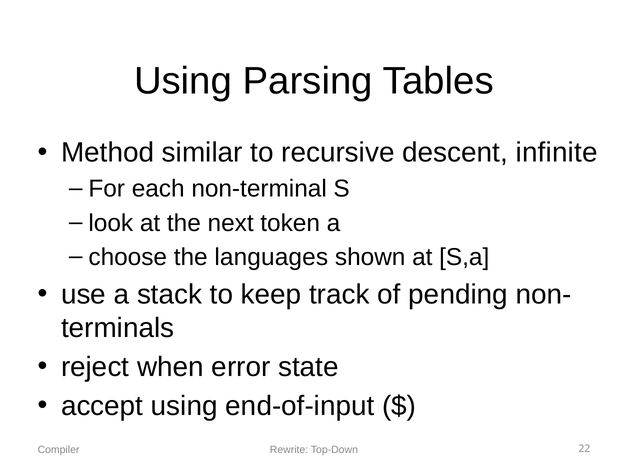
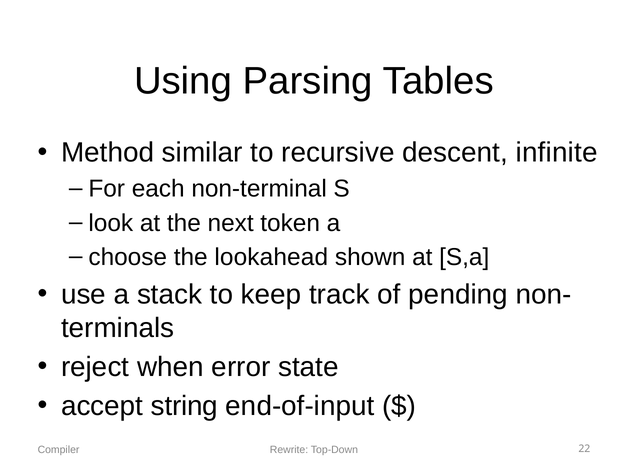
languages: languages -> lookahead
accept using: using -> string
